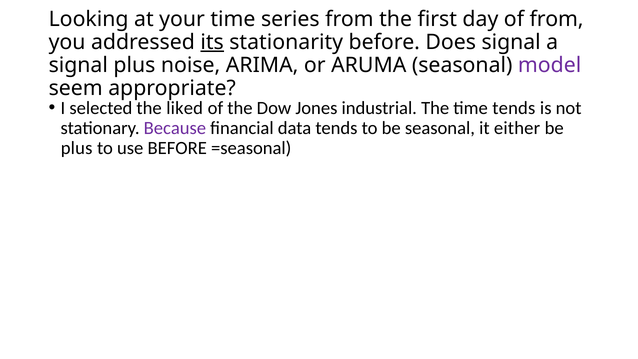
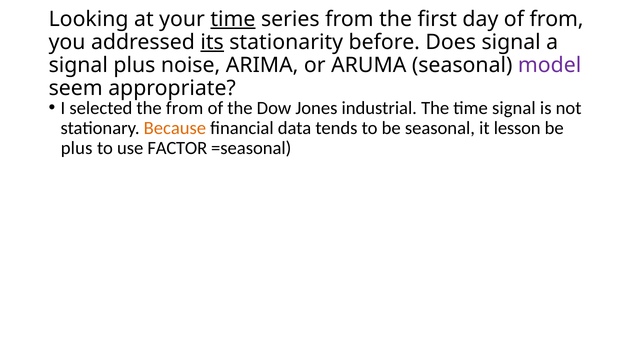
time at (233, 19) underline: none -> present
the liked: liked -> from
time tends: tends -> signal
Because colour: purple -> orange
either: either -> lesson
use BEFORE: BEFORE -> FACTOR
